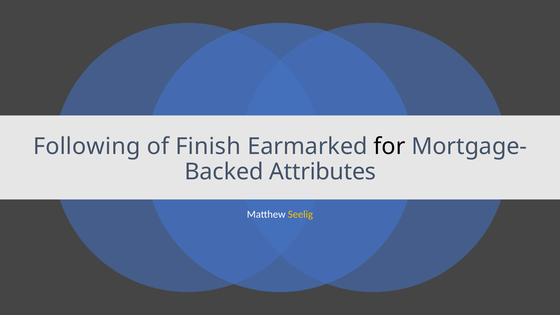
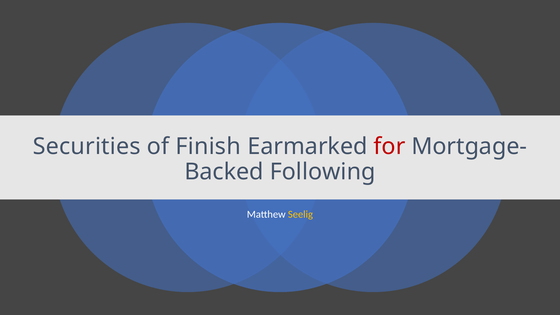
Following: Following -> Securities
for colour: black -> red
Attributes: Attributes -> Following
